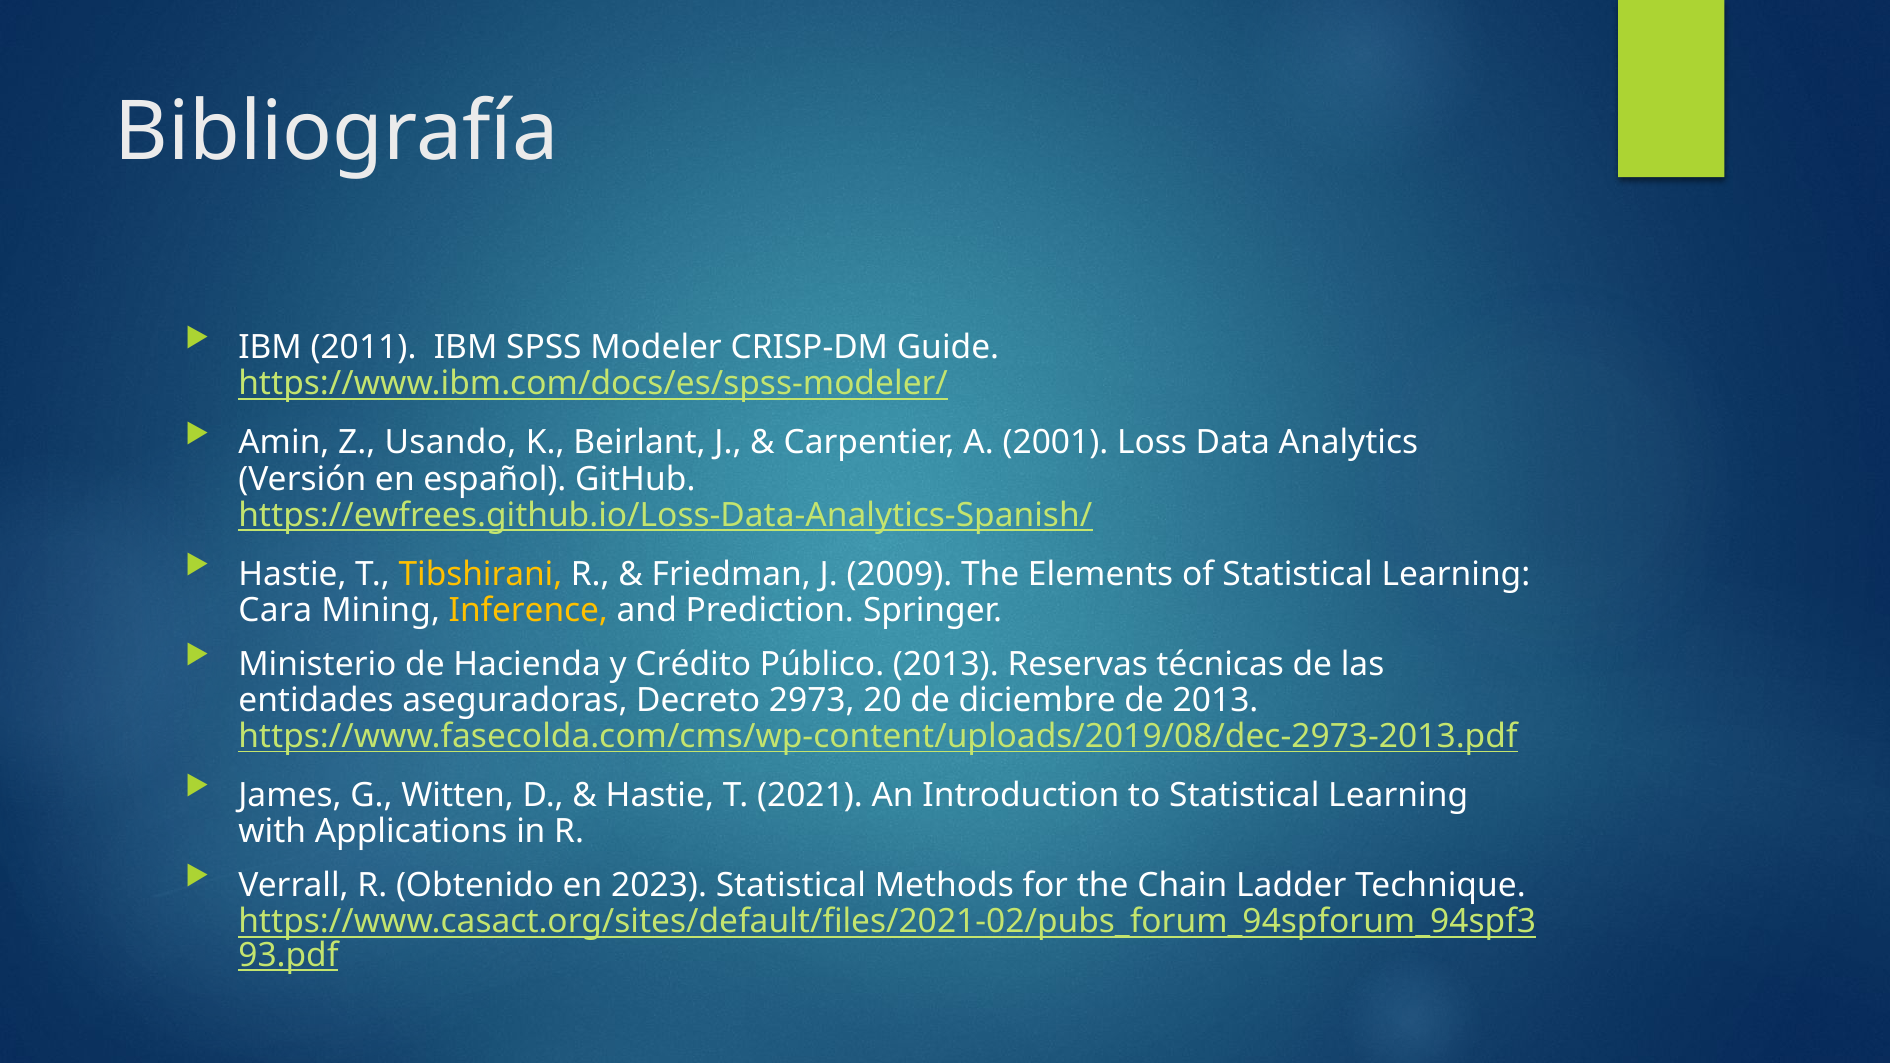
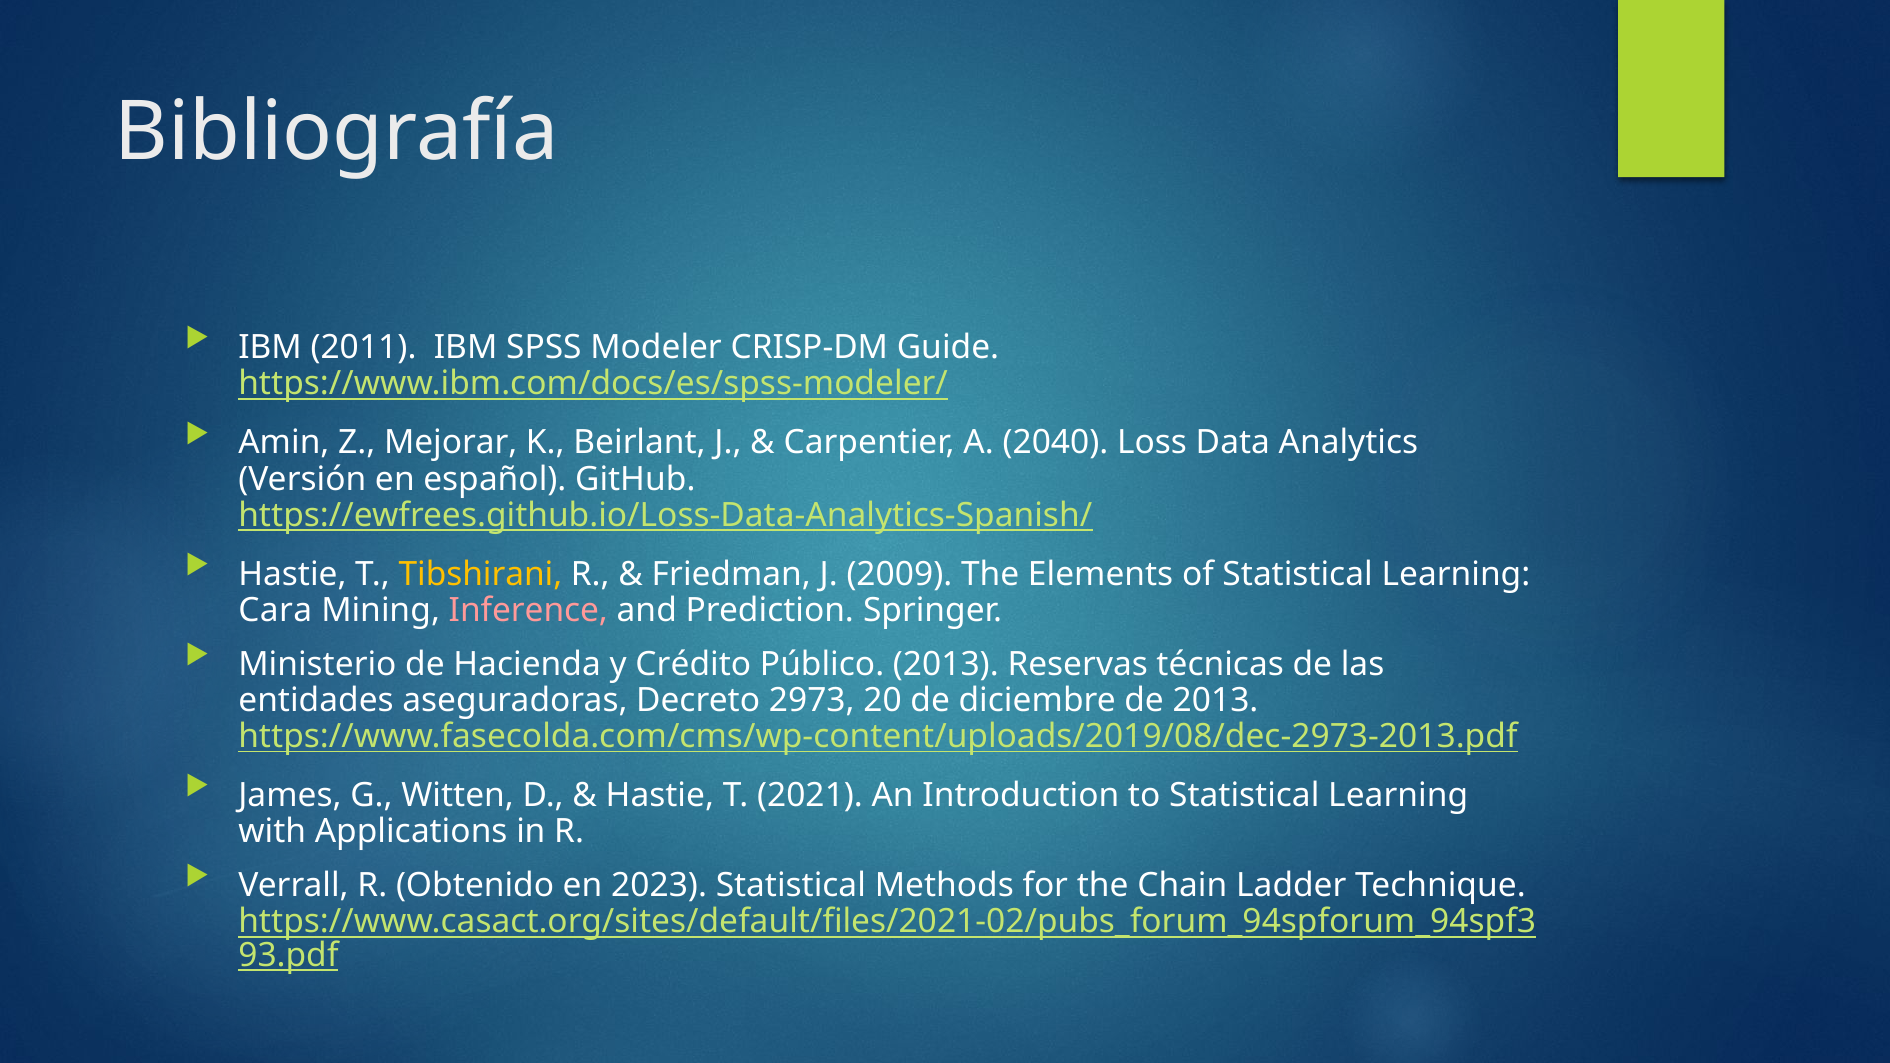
Usando: Usando -> Mejorar
2001: 2001 -> 2040
Inference colour: yellow -> pink
